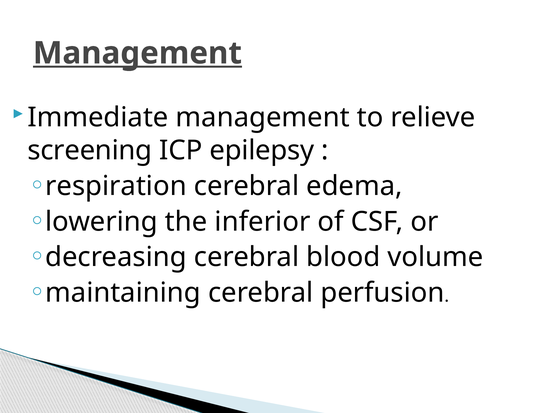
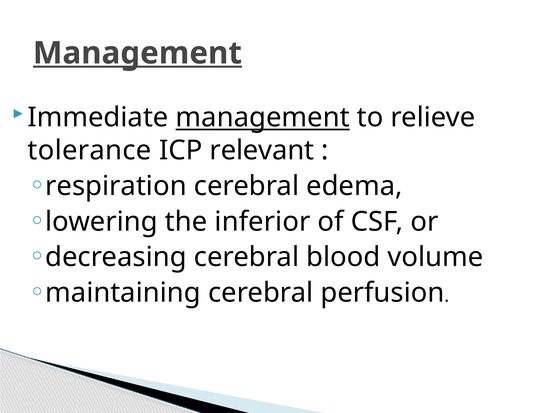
management at (263, 117) underline: none -> present
screening: screening -> tolerance
epilepsy: epilepsy -> relevant
